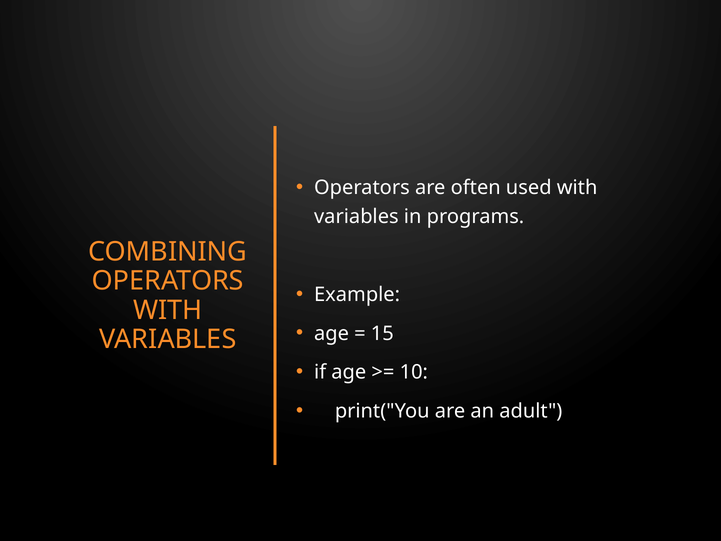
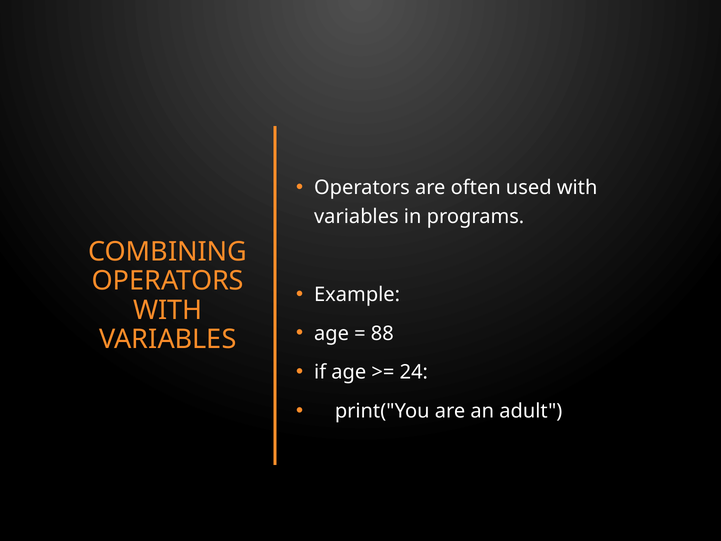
15: 15 -> 88
10: 10 -> 24
